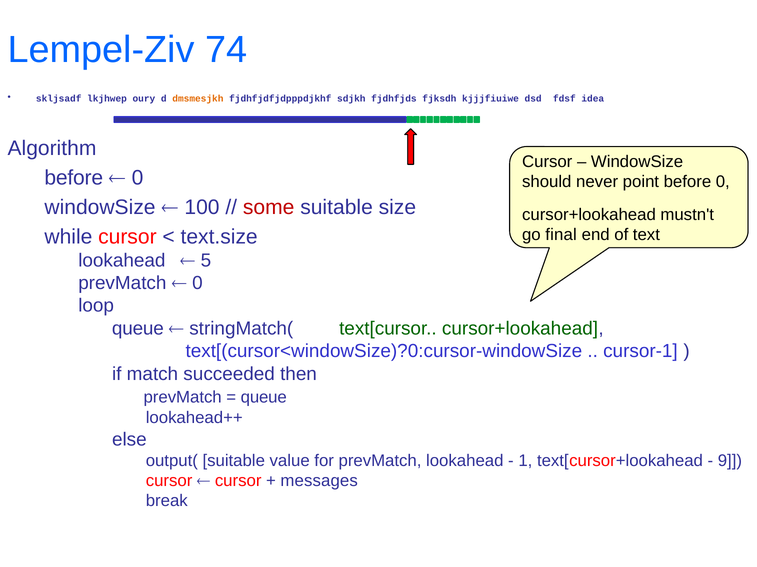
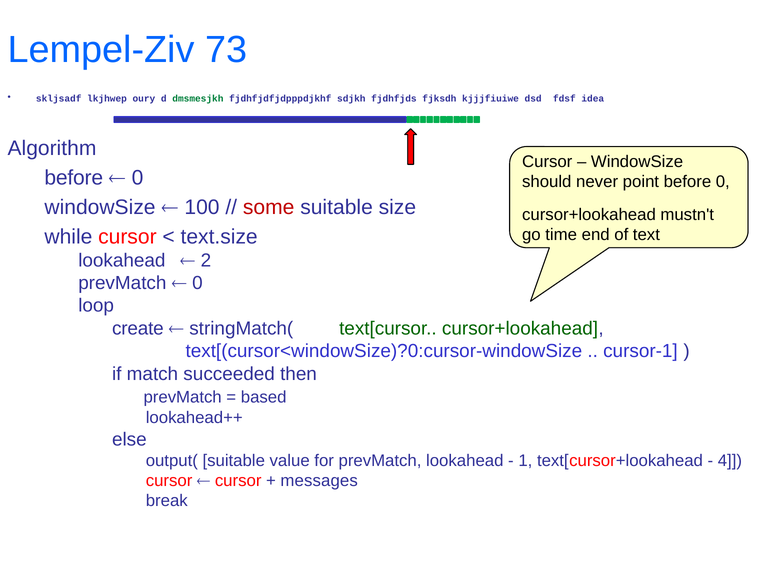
74: 74 -> 73
dmsmesjkh colour: orange -> green
final: final -> time
5: 5 -> 2
queue at (138, 329): queue -> create
queue at (264, 398): queue -> based
9: 9 -> 4
